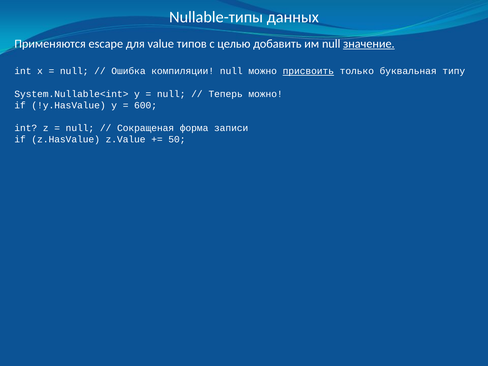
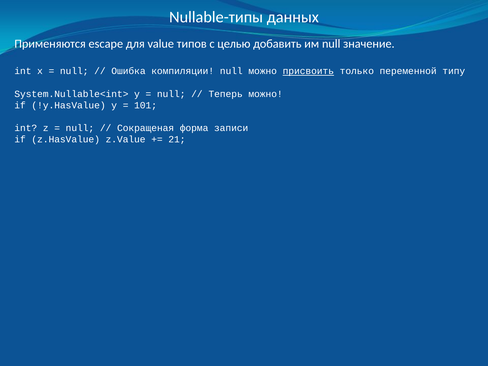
значение underline: present -> none
буквальная: буквальная -> переменной
600: 600 -> 101
50: 50 -> 21
